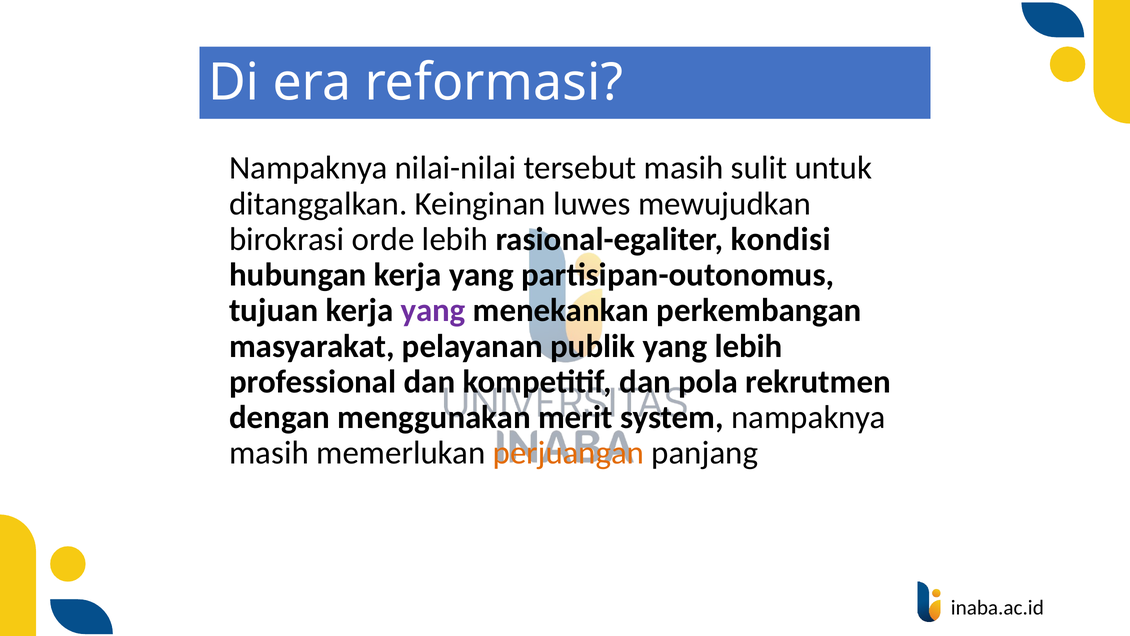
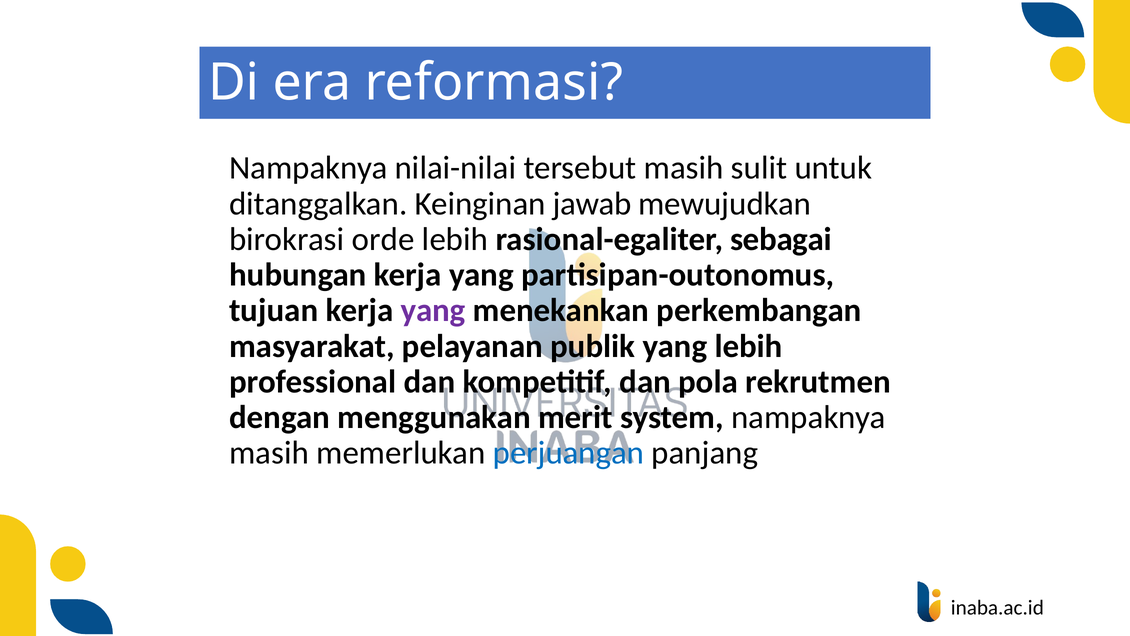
luwes: luwes -> jawab
kondisi: kondisi -> sebagai
perjuangan colour: orange -> blue
